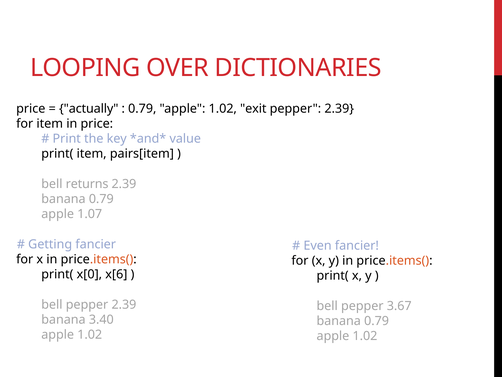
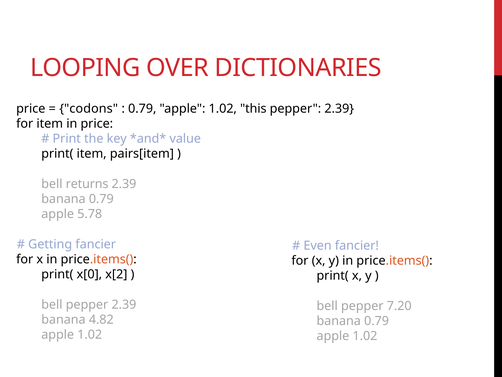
actually: actually -> codons
exit: exit -> this
1.07: 1.07 -> 5.78
x[6: x[6 -> x[2
3.67: 3.67 -> 7.20
3.40: 3.40 -> 4.82
